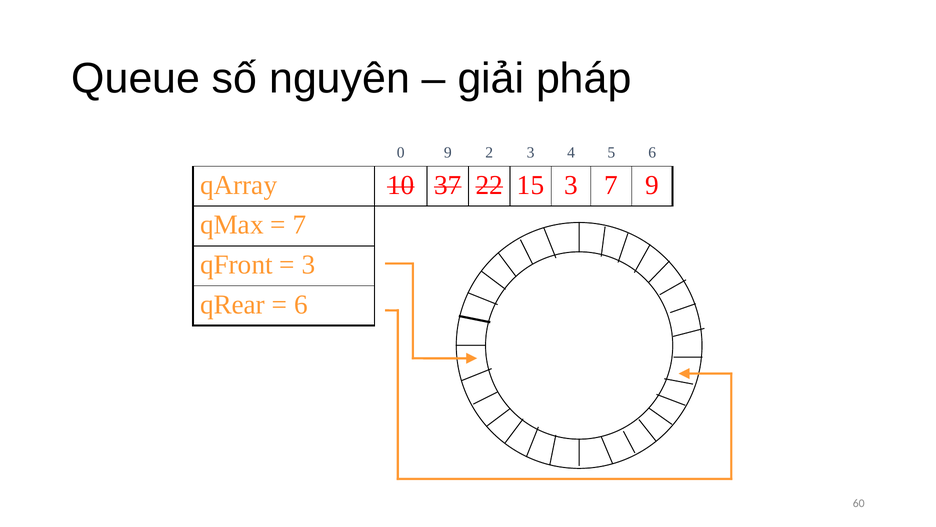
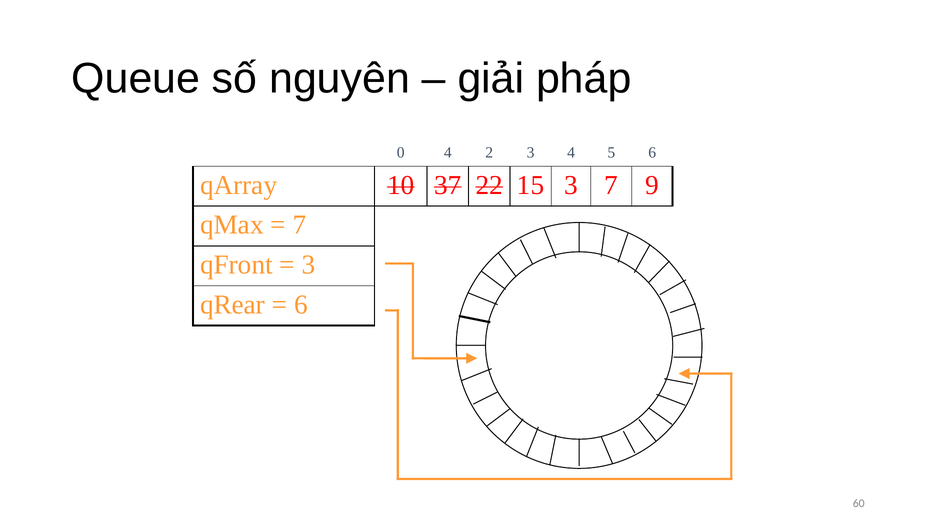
0 9: 9 -> 4
